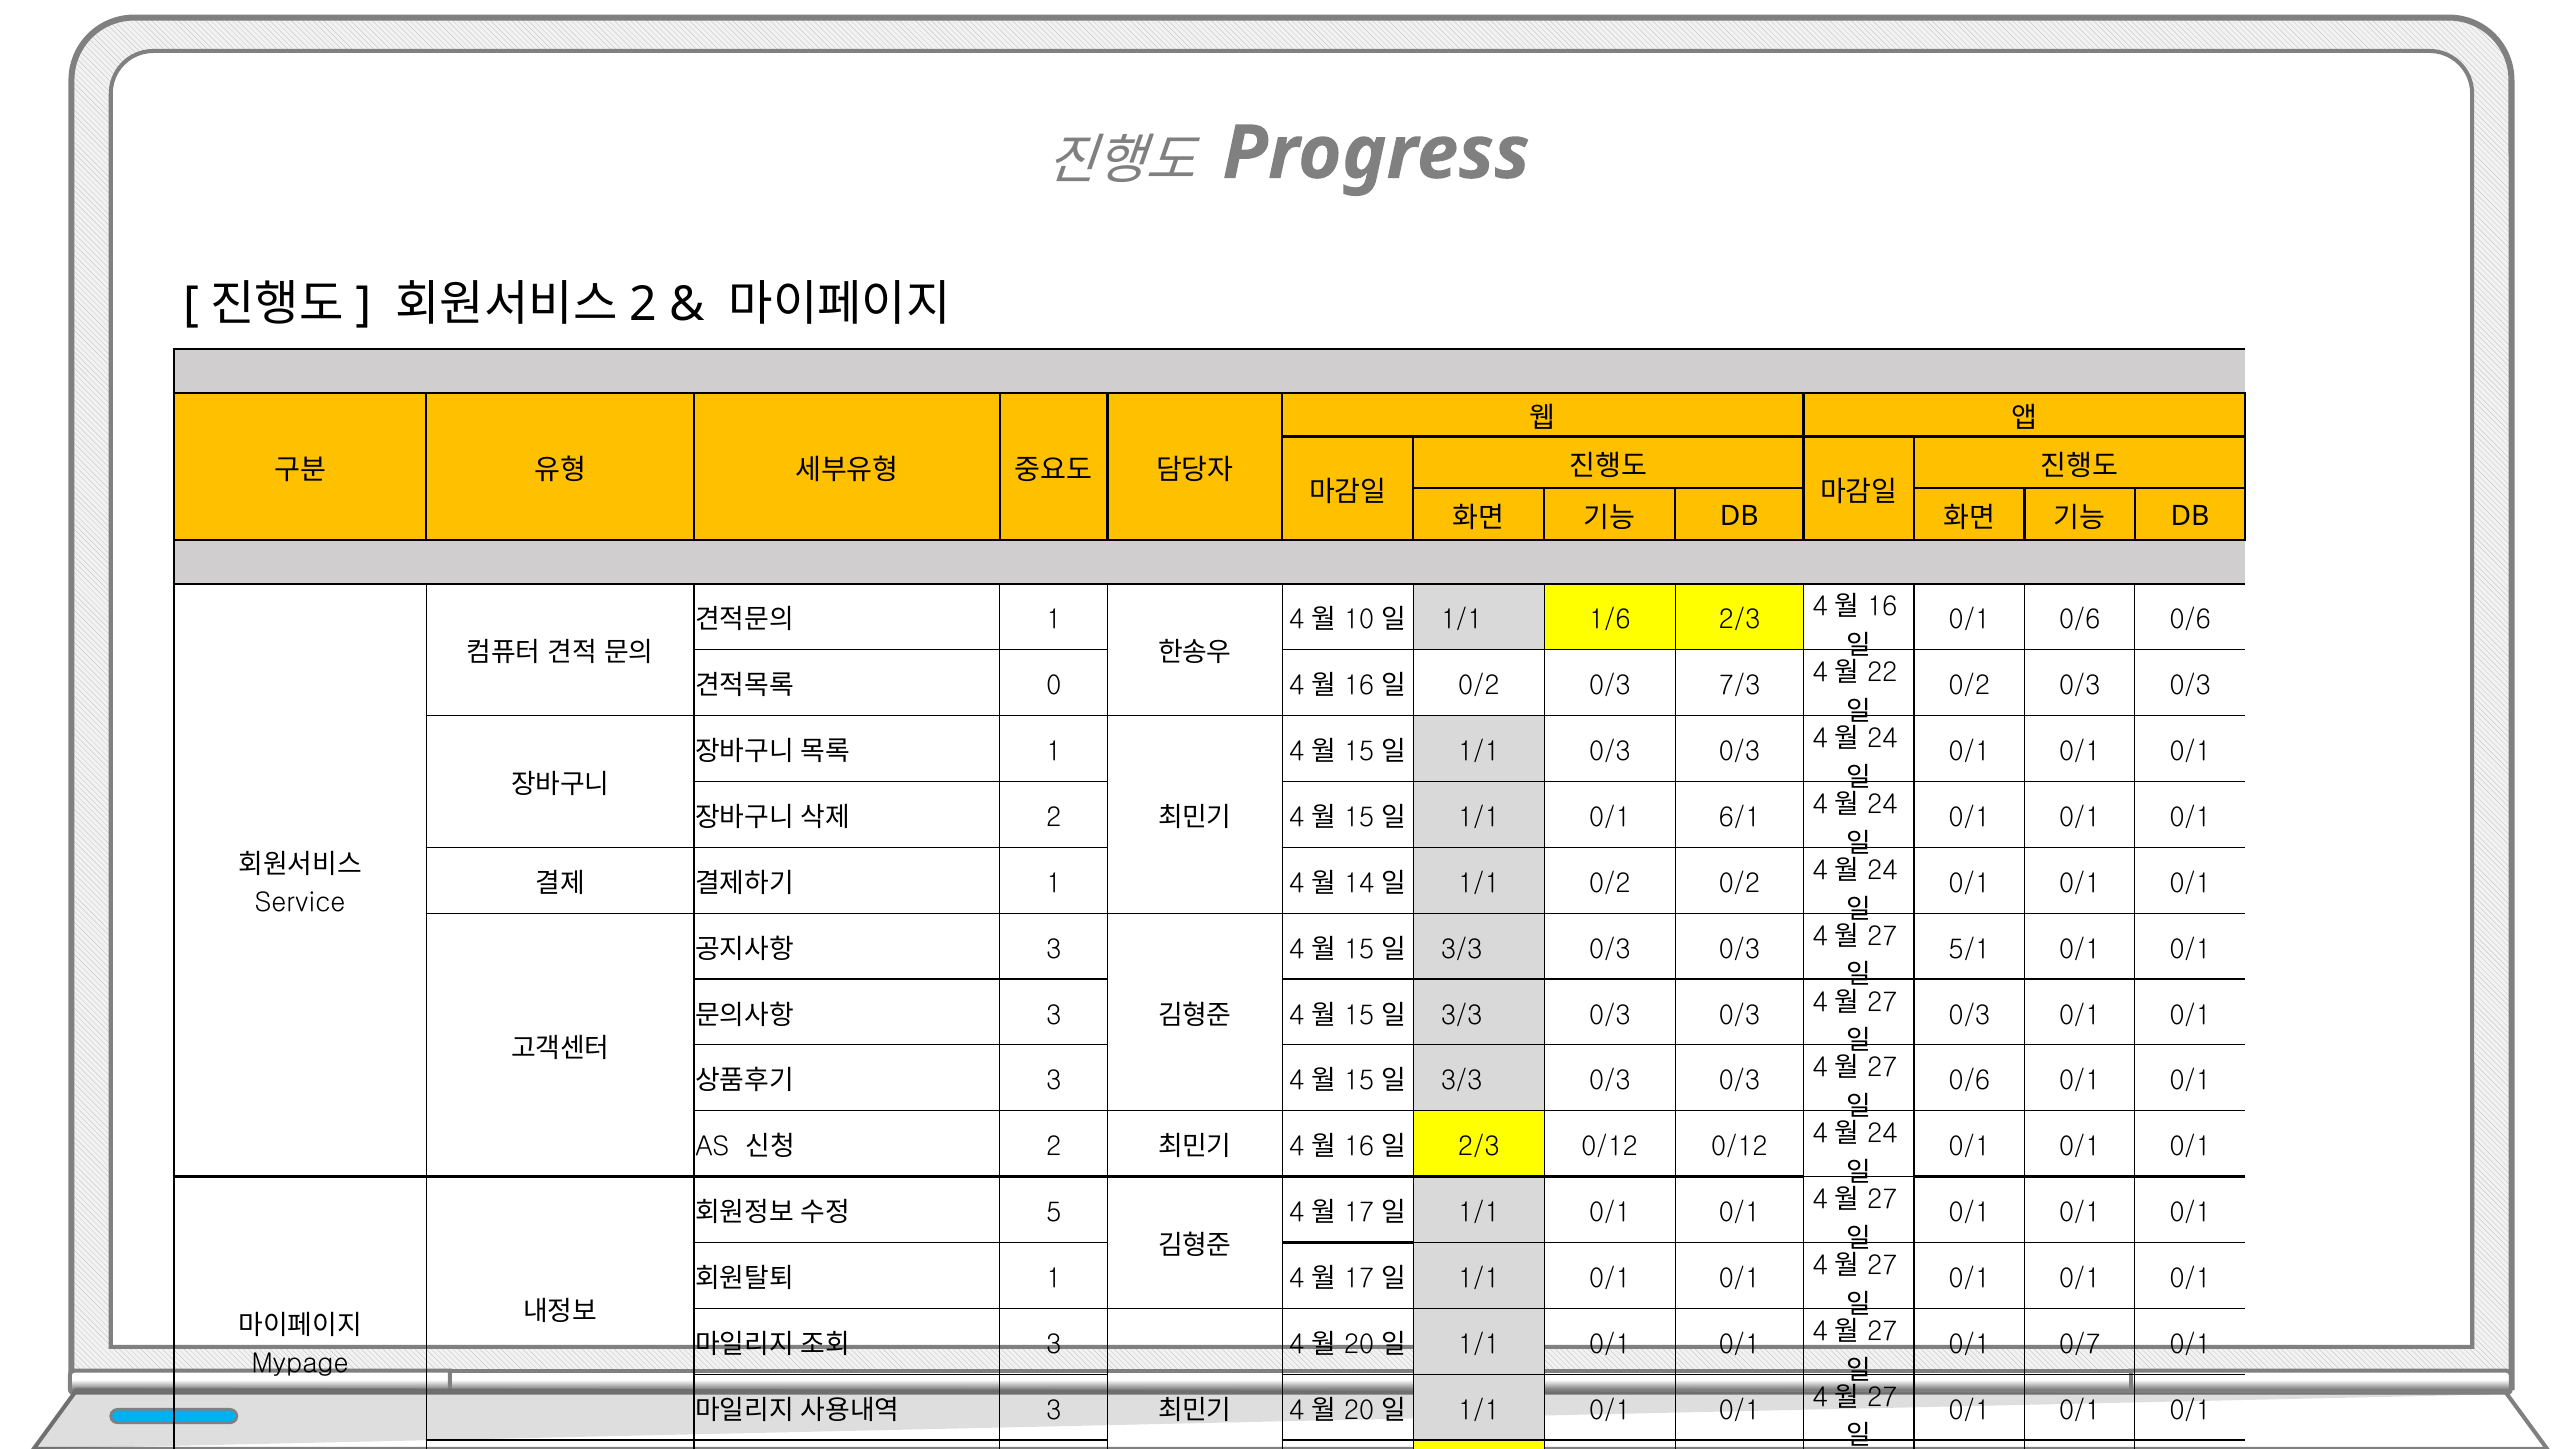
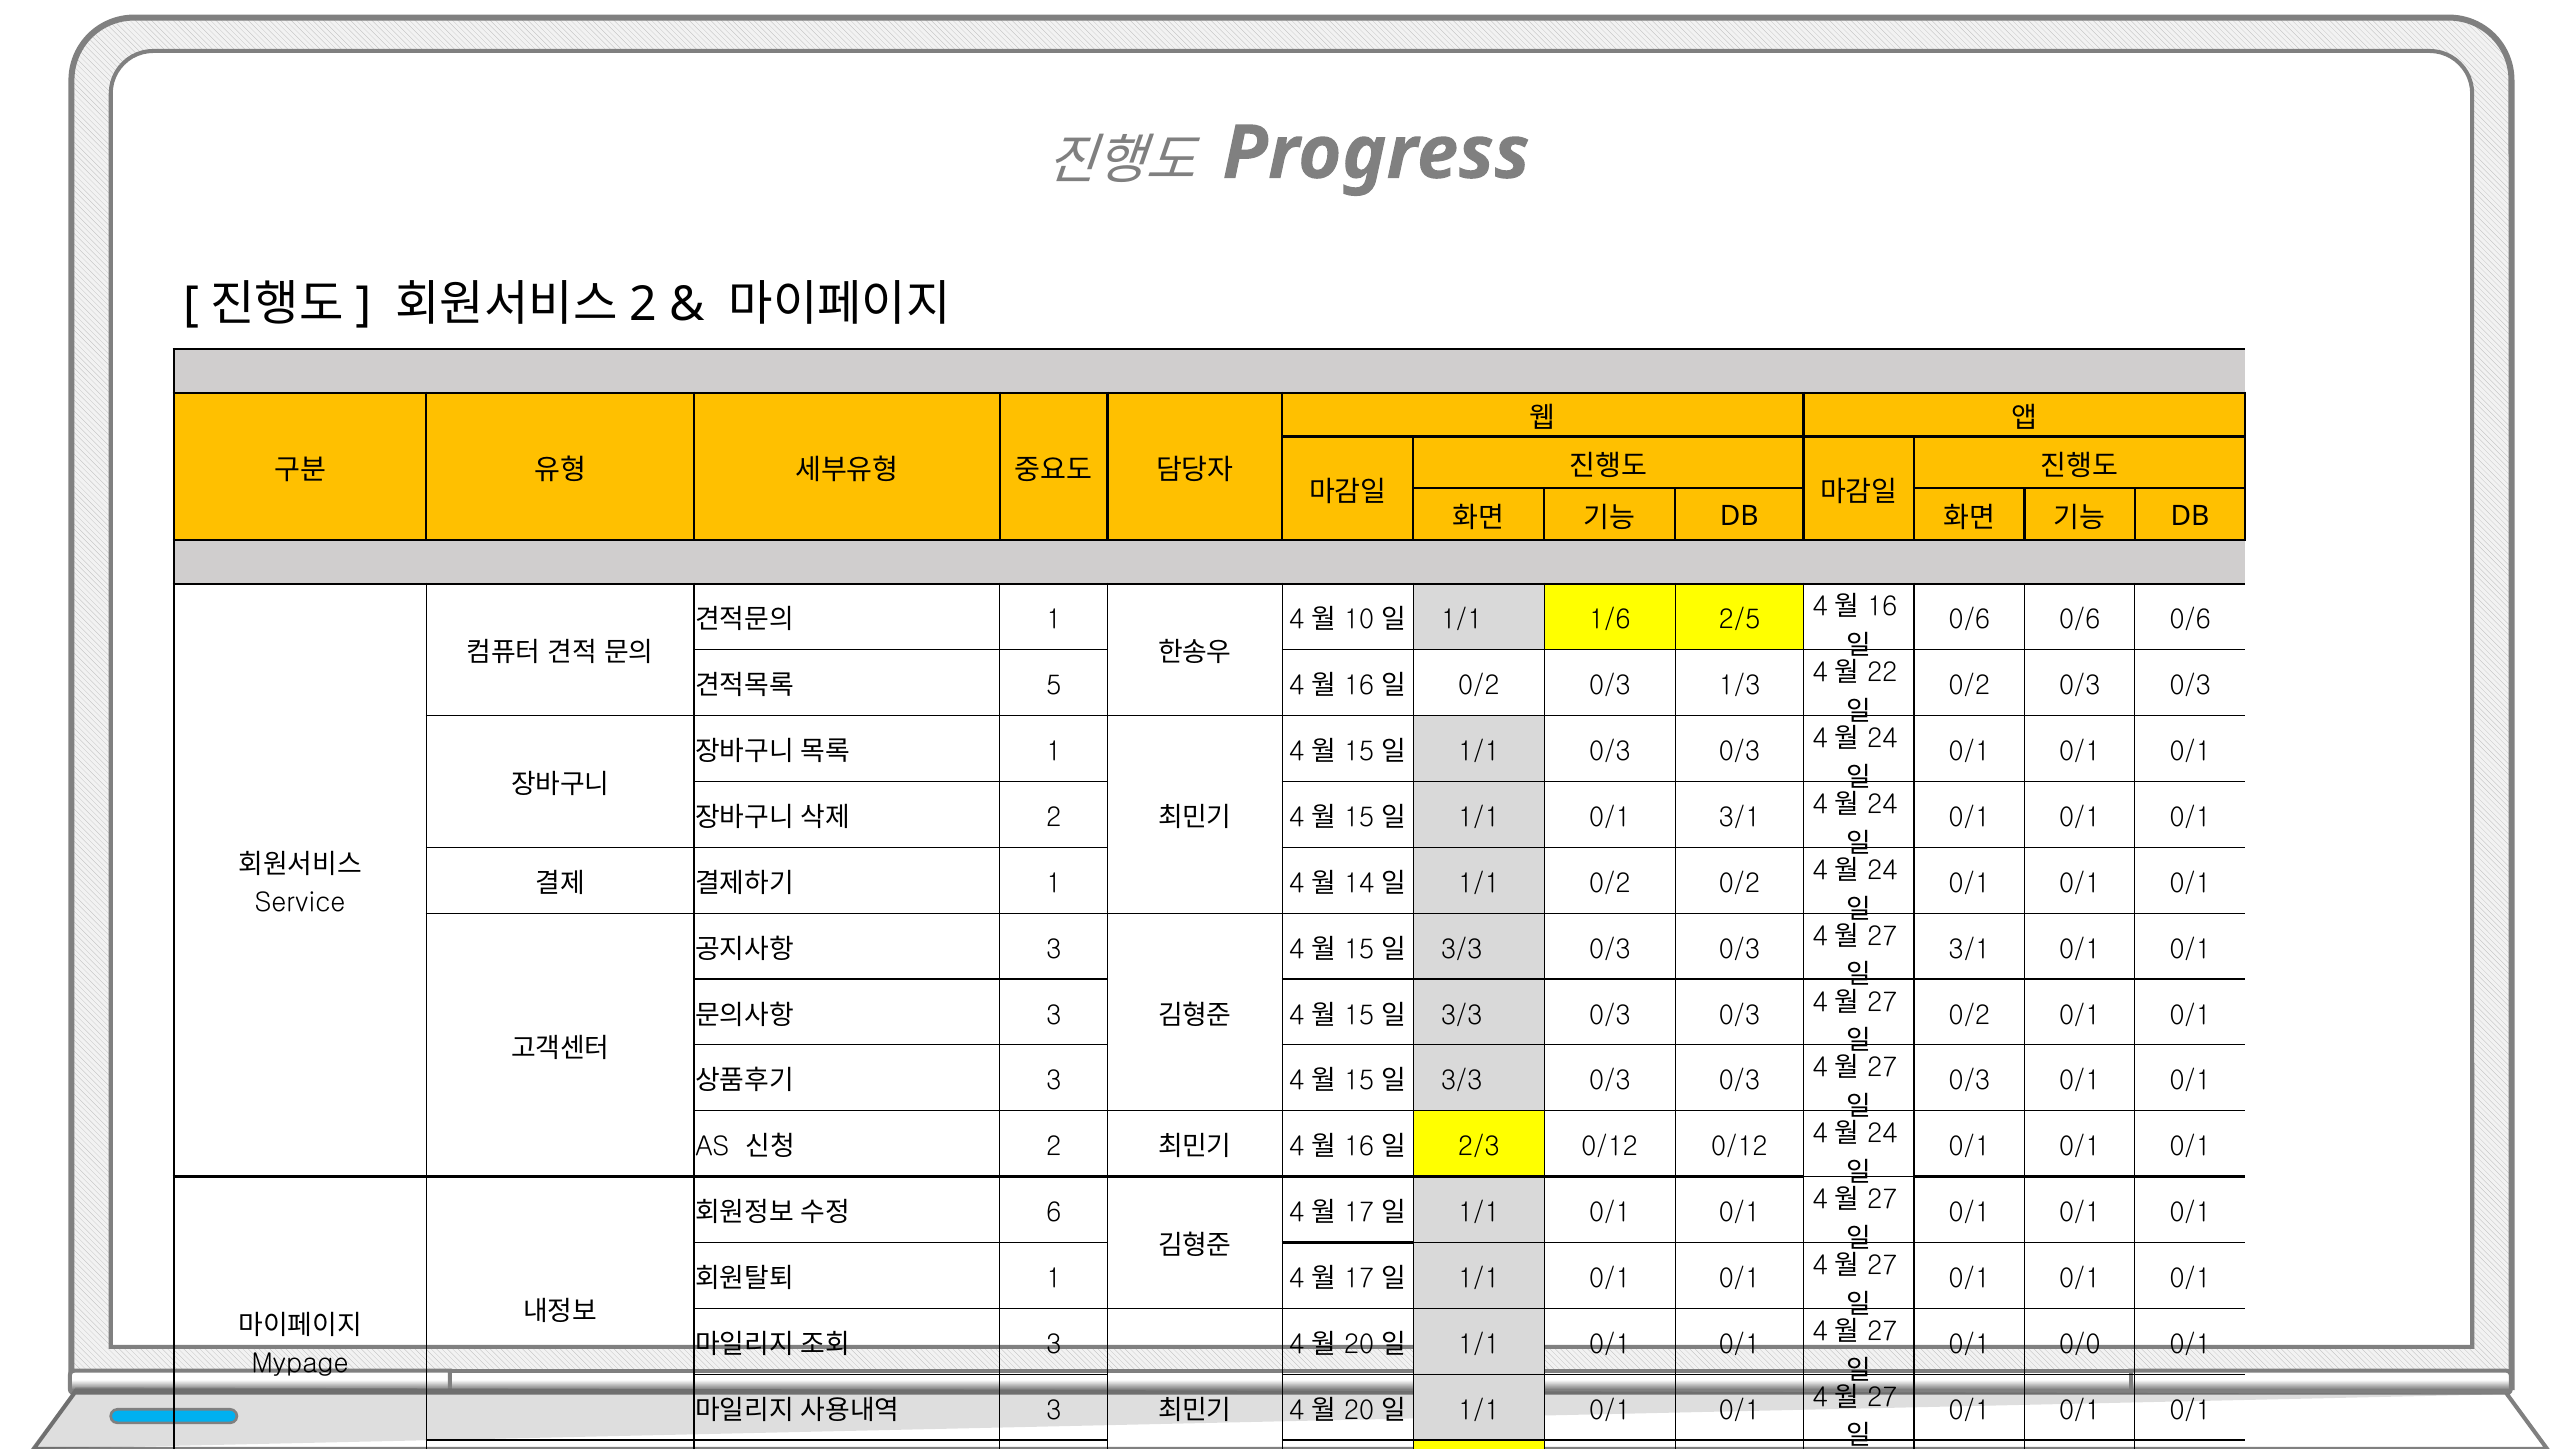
0/1 at (1969, 620): 0/1 -> 0/6
1/6 2/3: 2/3 -> 2/5
0: 0 -> 5
7/3: 7/3 -> 1/3
0/1 6/1: 6/1 -> 3/1
5/1 at (1969, 949): 5/1 -> 3/1
0/3 at (1969, 1015): 0/3 -> 0/2
0/6 at (1969, 1081): 0/6 -> 0/3
5: 5 -> 6
0/7: 0/7 -> 0/0
